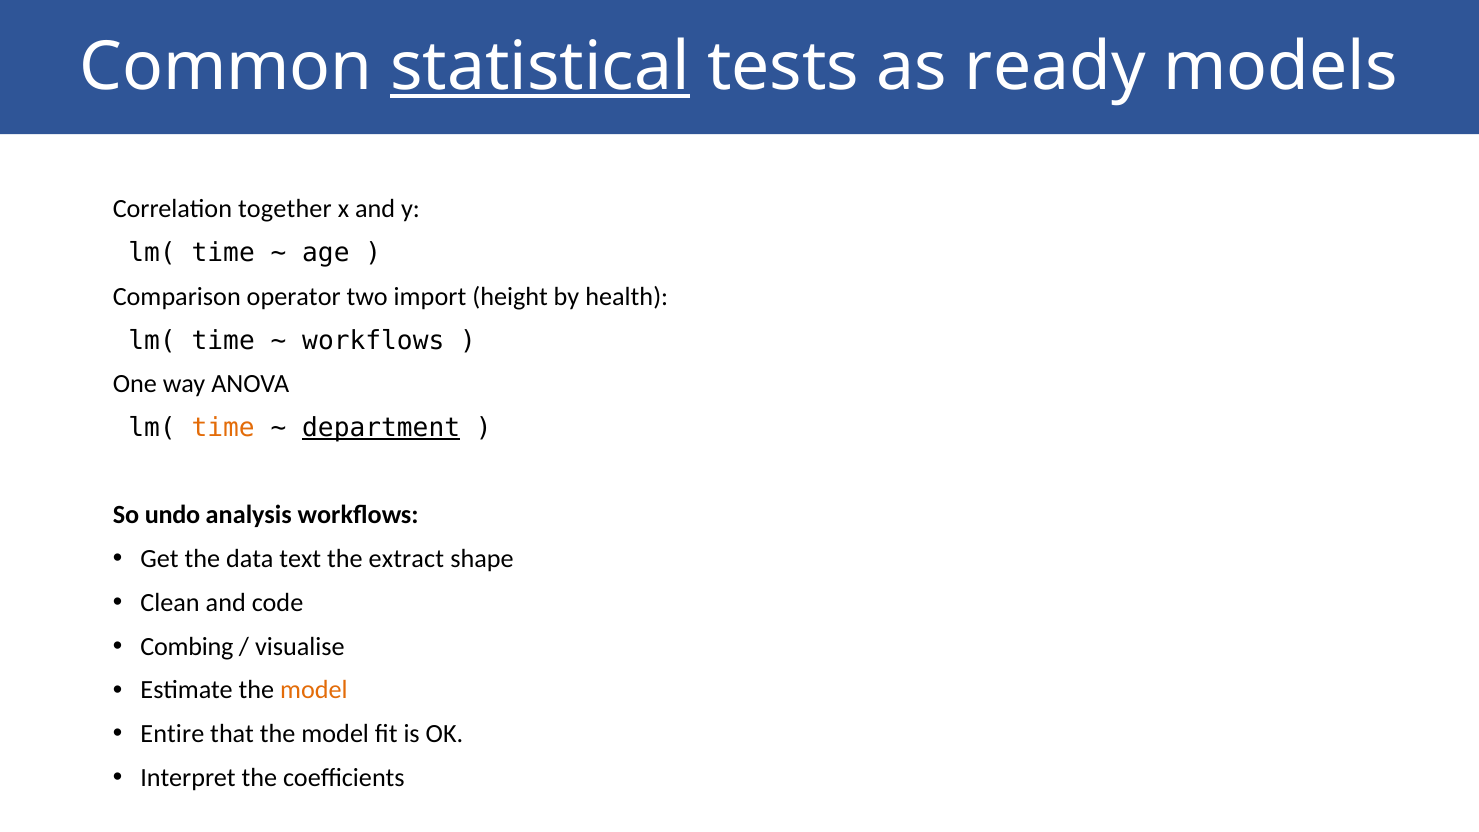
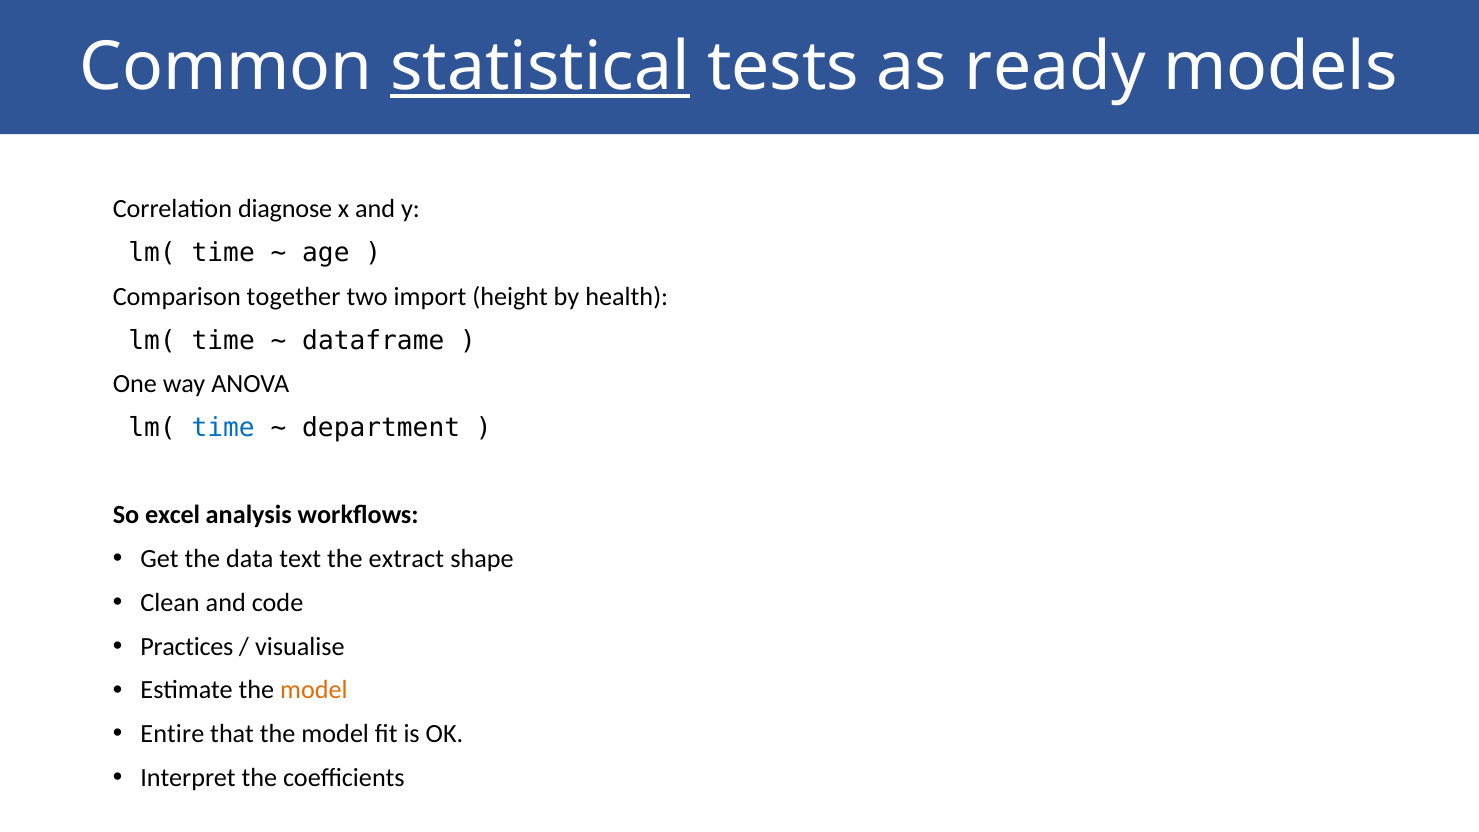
together: together -> diagnose
operator: operator -> together
workflows at (373, 340): workflows -> dataframe
time at (223, 428) colour: orange -> blue
department underline: present -> none
undo: undo -> excel
Combing: Combing -> Practices
